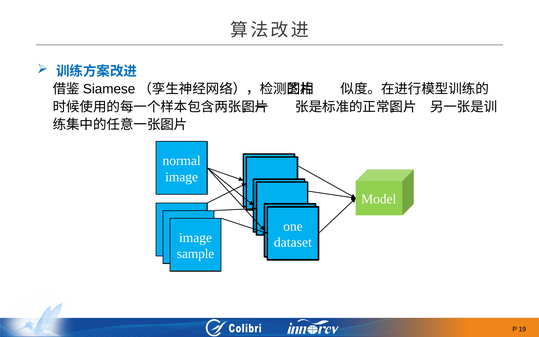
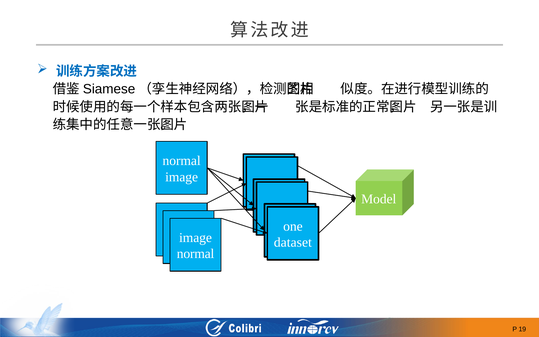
sample at (196, 254): sample -> normal
